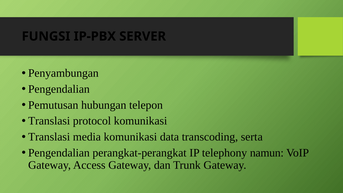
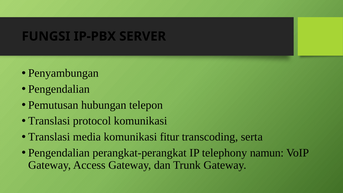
data: data -> fitur
